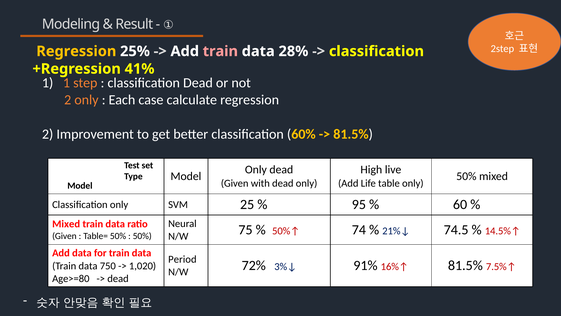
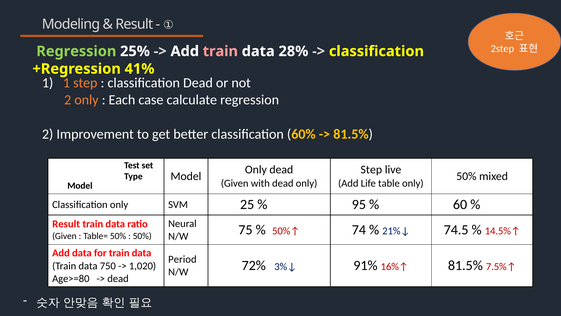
Regression at (76, 51) colour: yellow -> light green
High at (371, 170): High -> Step
Mixed at (66, 224): Mixed -> Result
